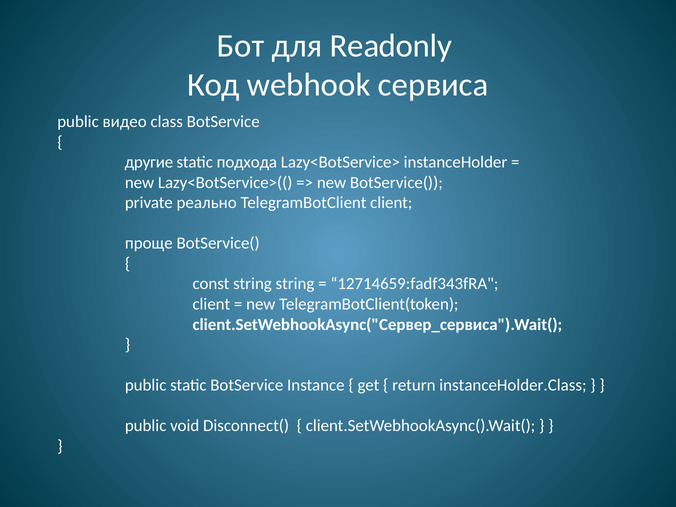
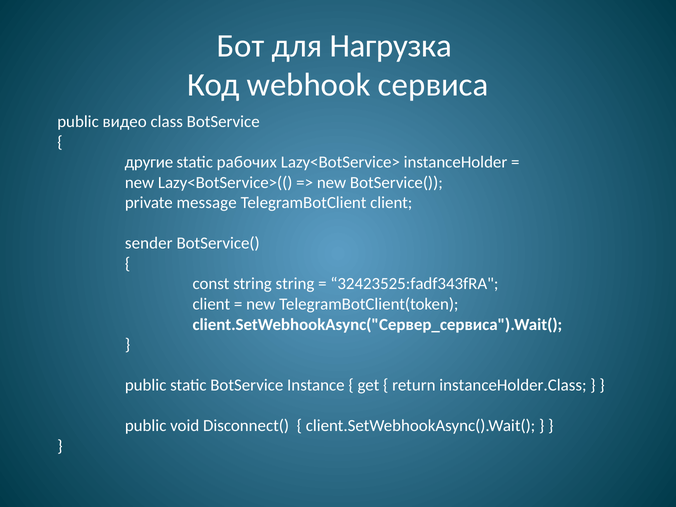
Readonly: Readonly -> Нагрузка
подхода: подхода -> рабочих
реально: реально -> message
проще: проще -> sender
12714659:fadf343fRA: 12714659:fadf343fRA -> 32423525:fadf343fRA
